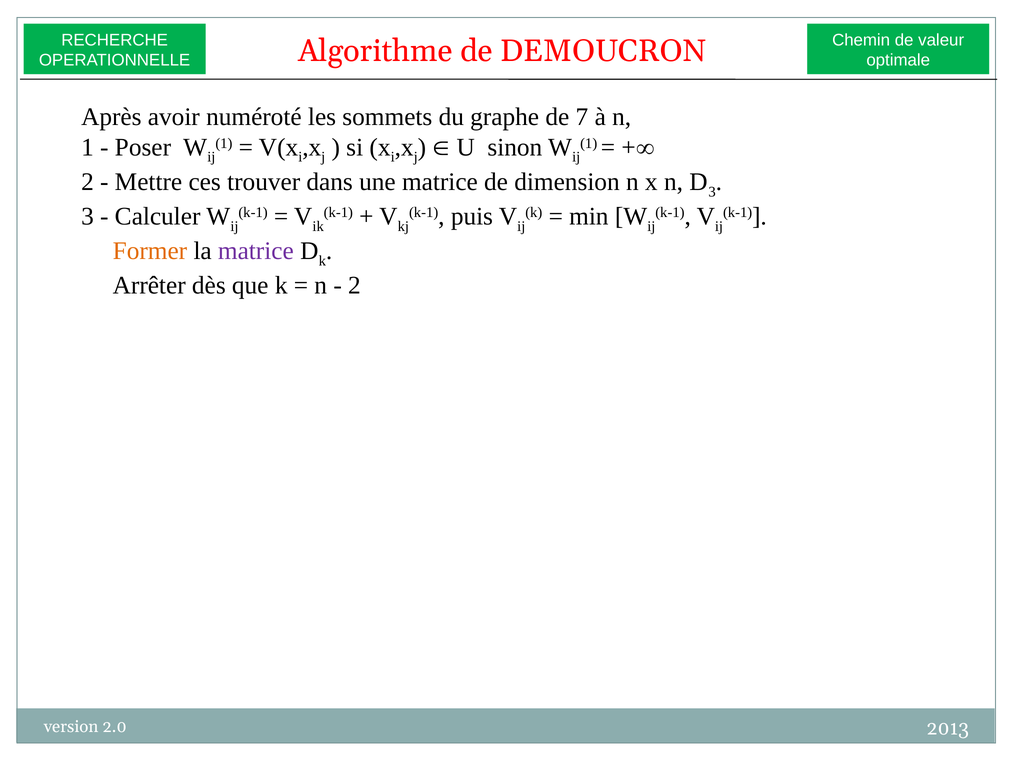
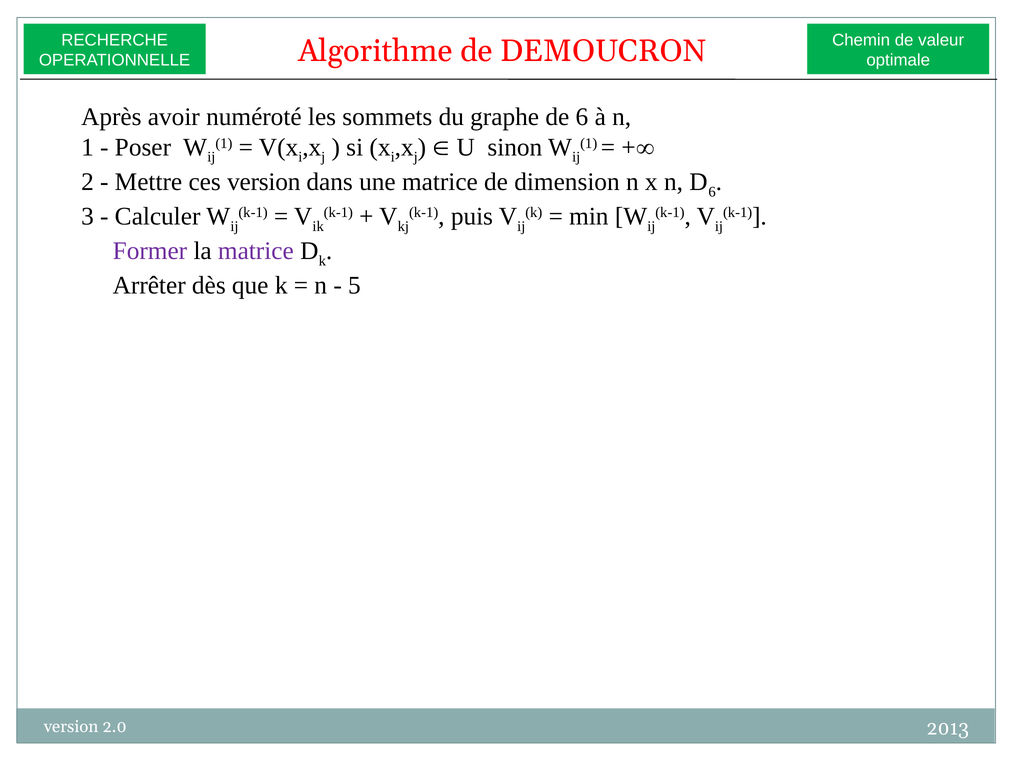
de 7: 7 -> 6
ces trouver: trouver -> version
3 at (712, 192): 3 -> 6
Former colour: orange -> purple
2 at (354, 285): 2 -> 5
